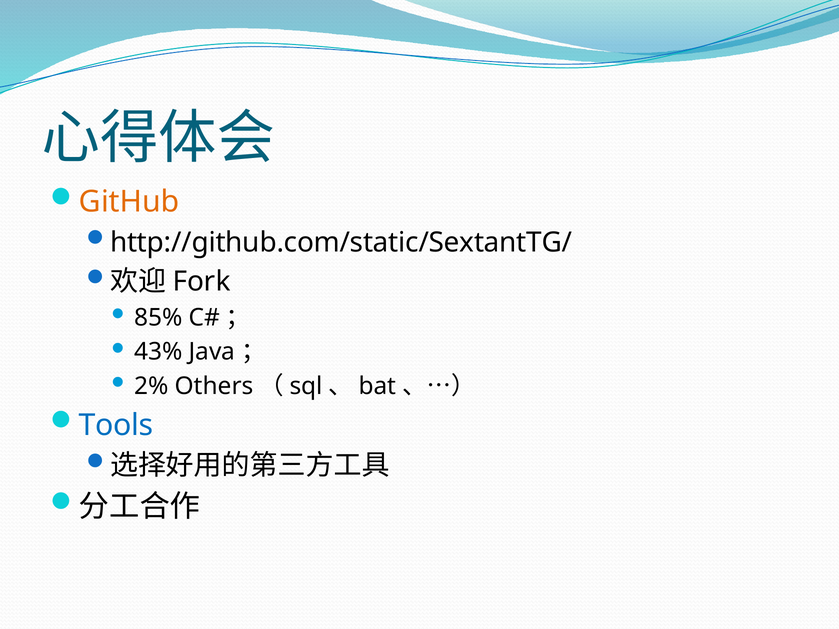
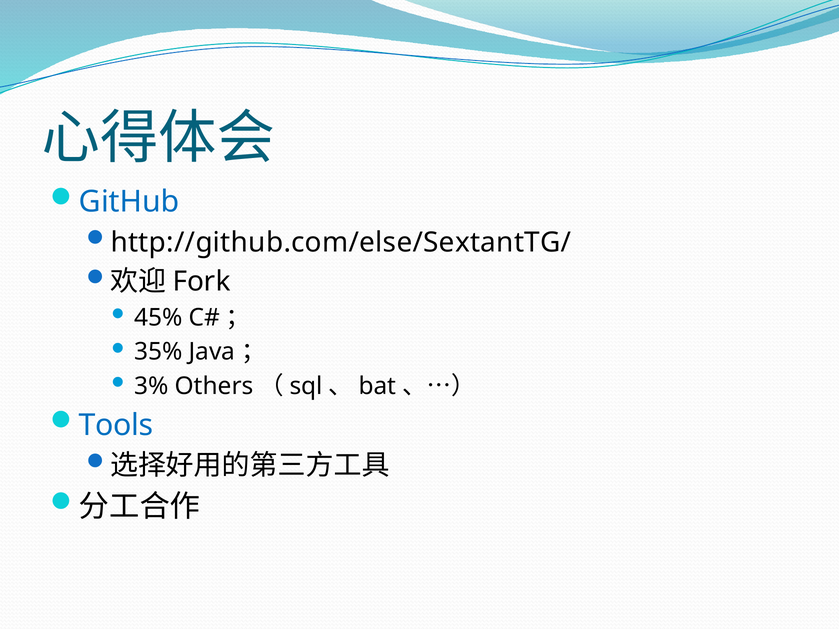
GitHub colour: orange -> blue
http://github.com/static/SextantTG/: http://github.com/static/SextantTG/ -> http://github.com/else/SextantTG/
85%: 85% -> 45%
43%: 43% -> 35%
2%: 2% -> 3%
